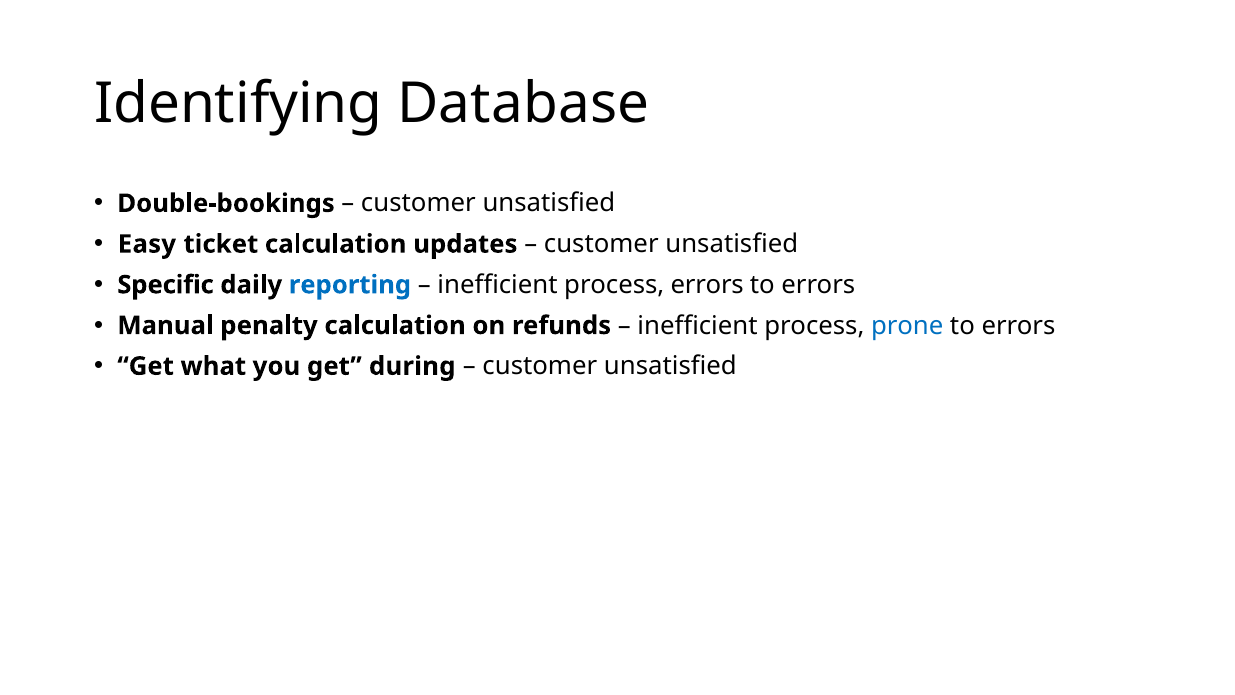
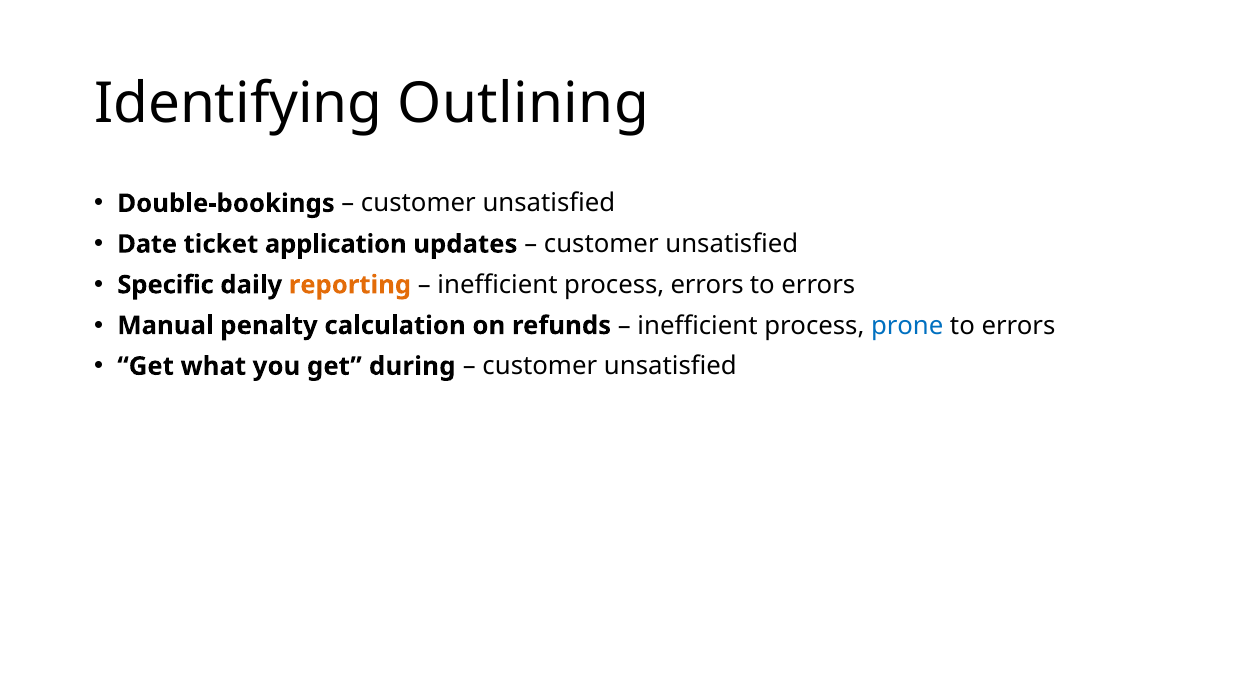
Database: Database -> Outlining
Easy: Easy -> Date
ticket calculation: calculation -> application
reporting colour: blue -> orange
